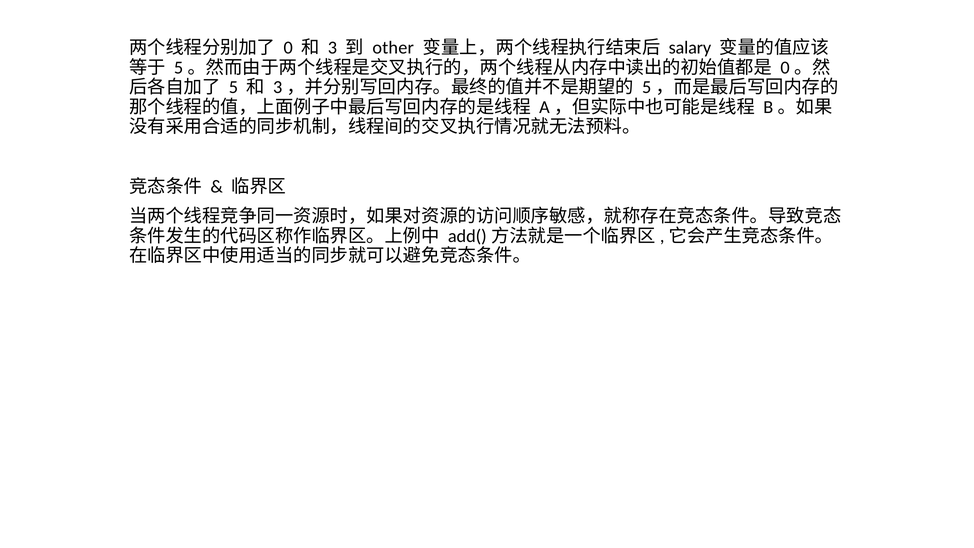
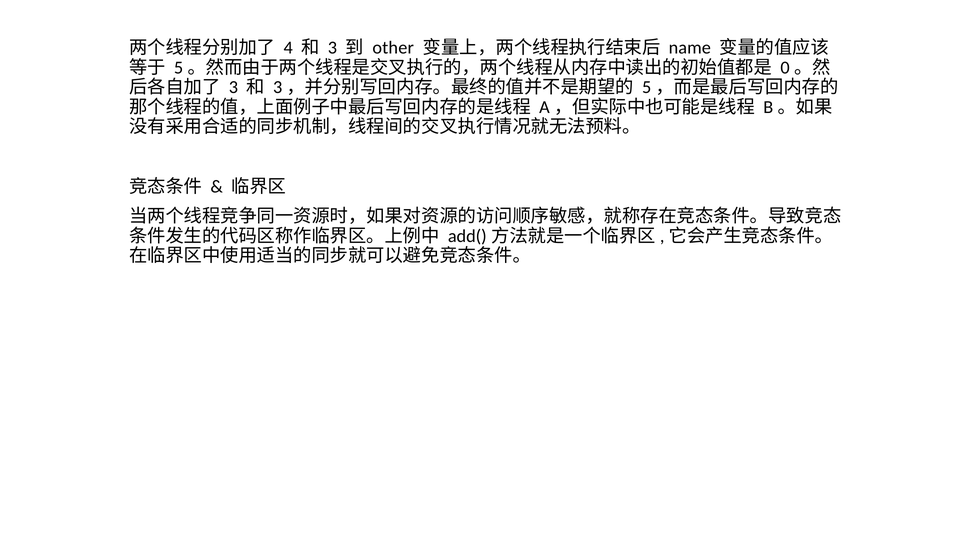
0: 0 -> 4
salary: salary -> name
5 at (233, 87): 5 -> 3
